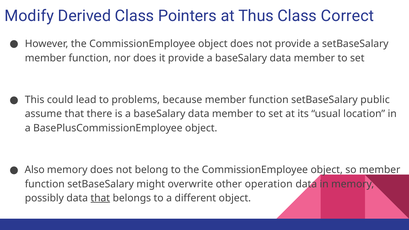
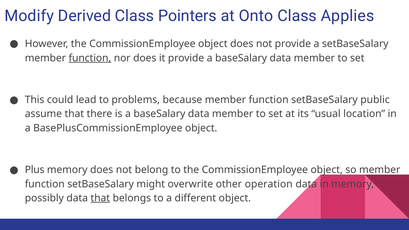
Thus: Thus -> Onto
Correct: Correct -> Applies
function at (90, 58) underline: none -> present
Also: Also -> Plus
